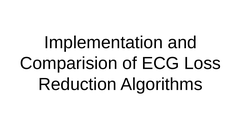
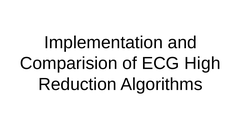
Loss: Loss -> High
